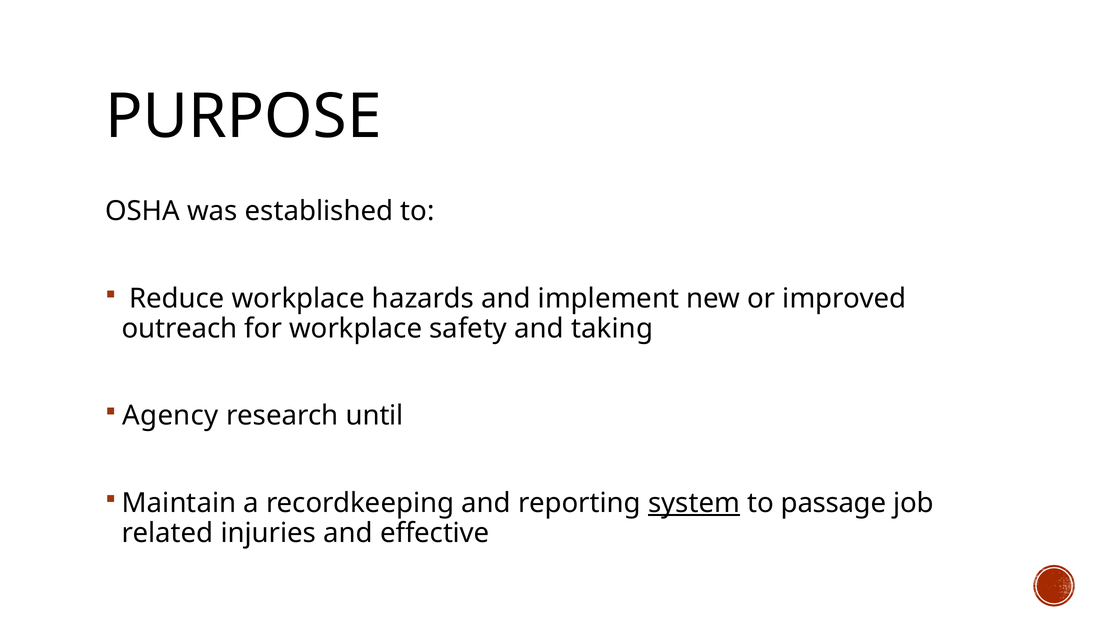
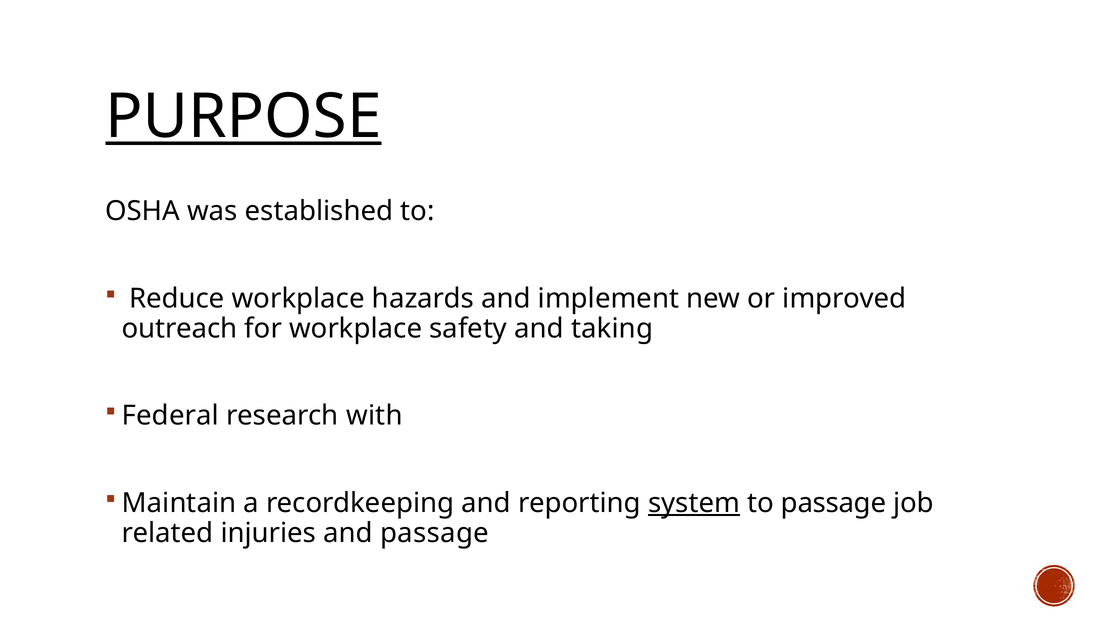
PURPOSE underline: none -> present
Agency: Agency -> Federal
until: until -> with
and effective: effective -> passage
